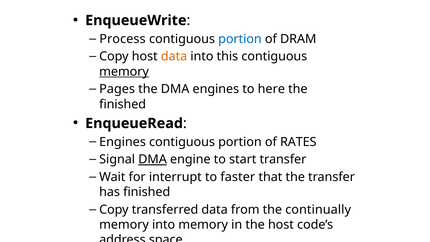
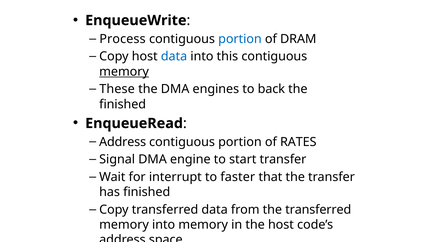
data at (174, 56) colour: orange -> blue
Pages: Pages -> These
here: here -> back
Engines at (123, 142): Engines -> Address
DMA at (153, 159) underline: present -> none
the continually: continually -> transferred
